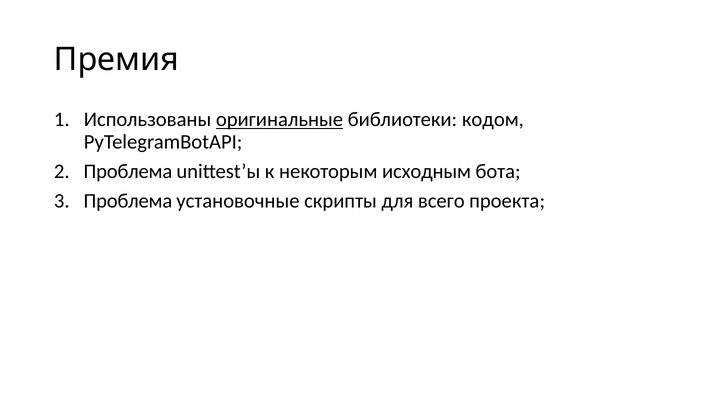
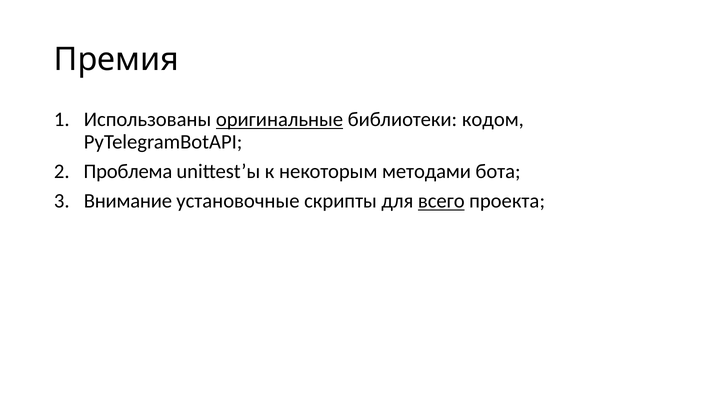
исходным: исходным -> методами
Проблема at (128, 201): Проблема -> Внимание
всего underline: none -> present
